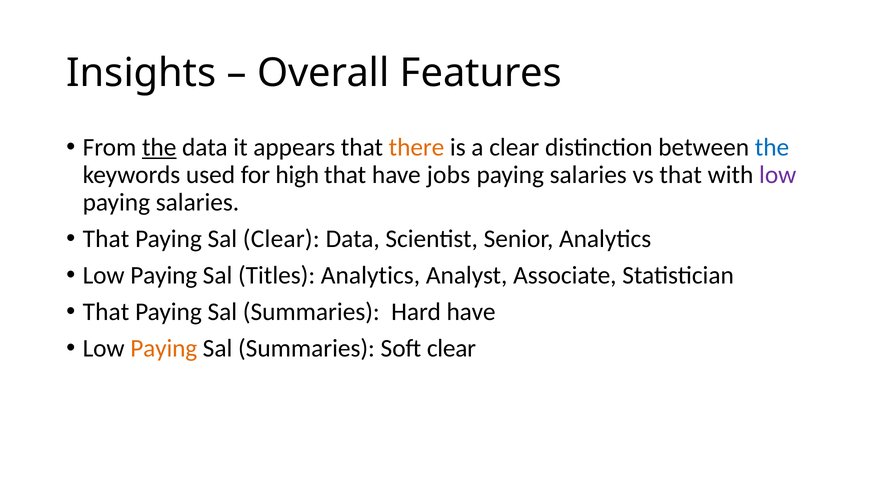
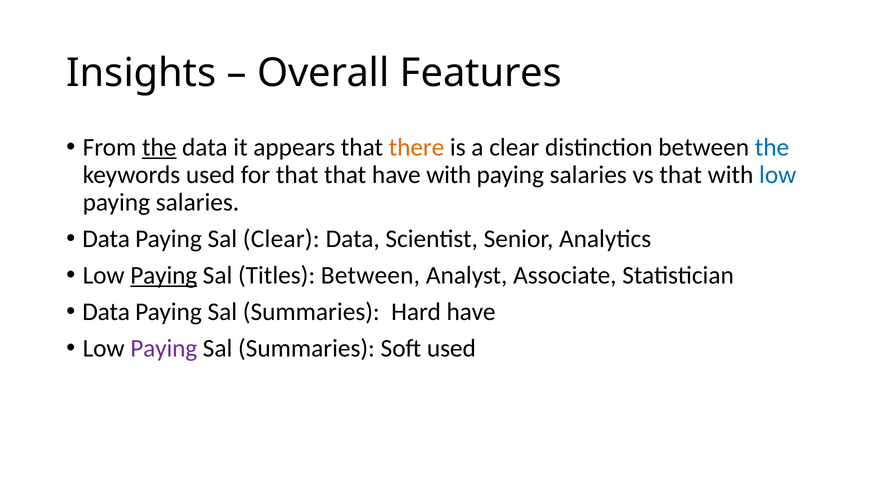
for high: high -> that
have jobs: jobs -> with
low at (778, 175) colour: purple -> blue
That at (106, 238): That -> Data
Paying at (164, 275) underline: none -> present
Titles Analytics: Analytics -> Between
That at (106, 311): That -> Data
Paying at (164, 348) colour: orange -> purple
Soft clear: clear -> used
